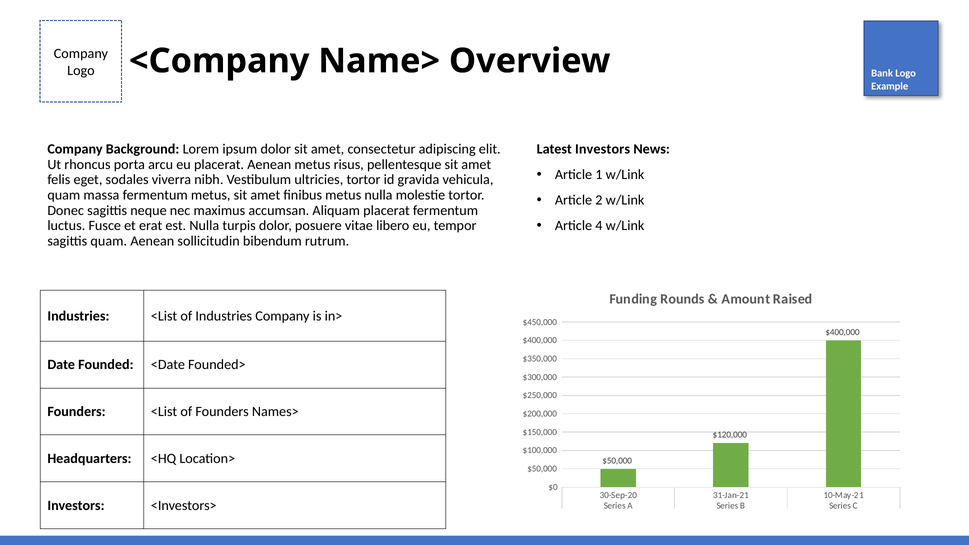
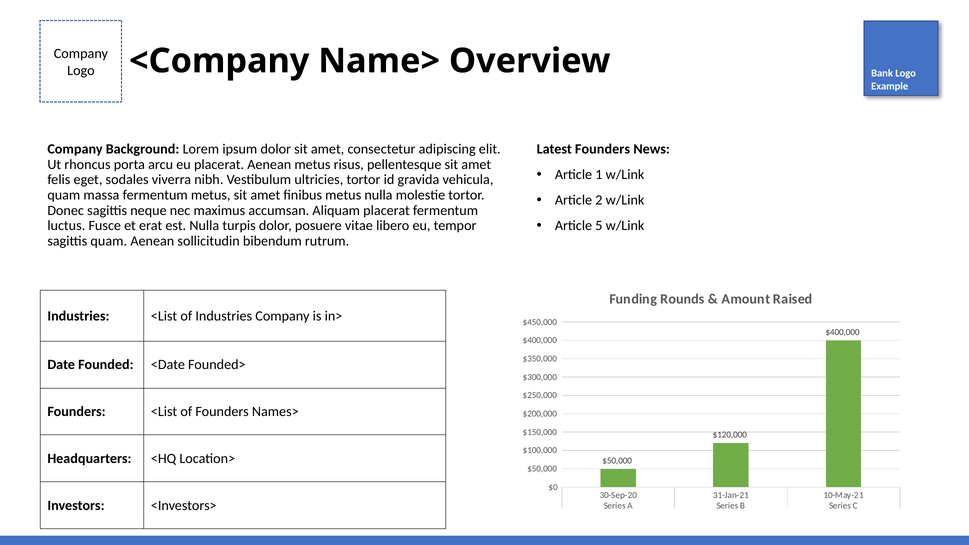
Latest Investors: Investors -> Founders
4: 4 -> 5
